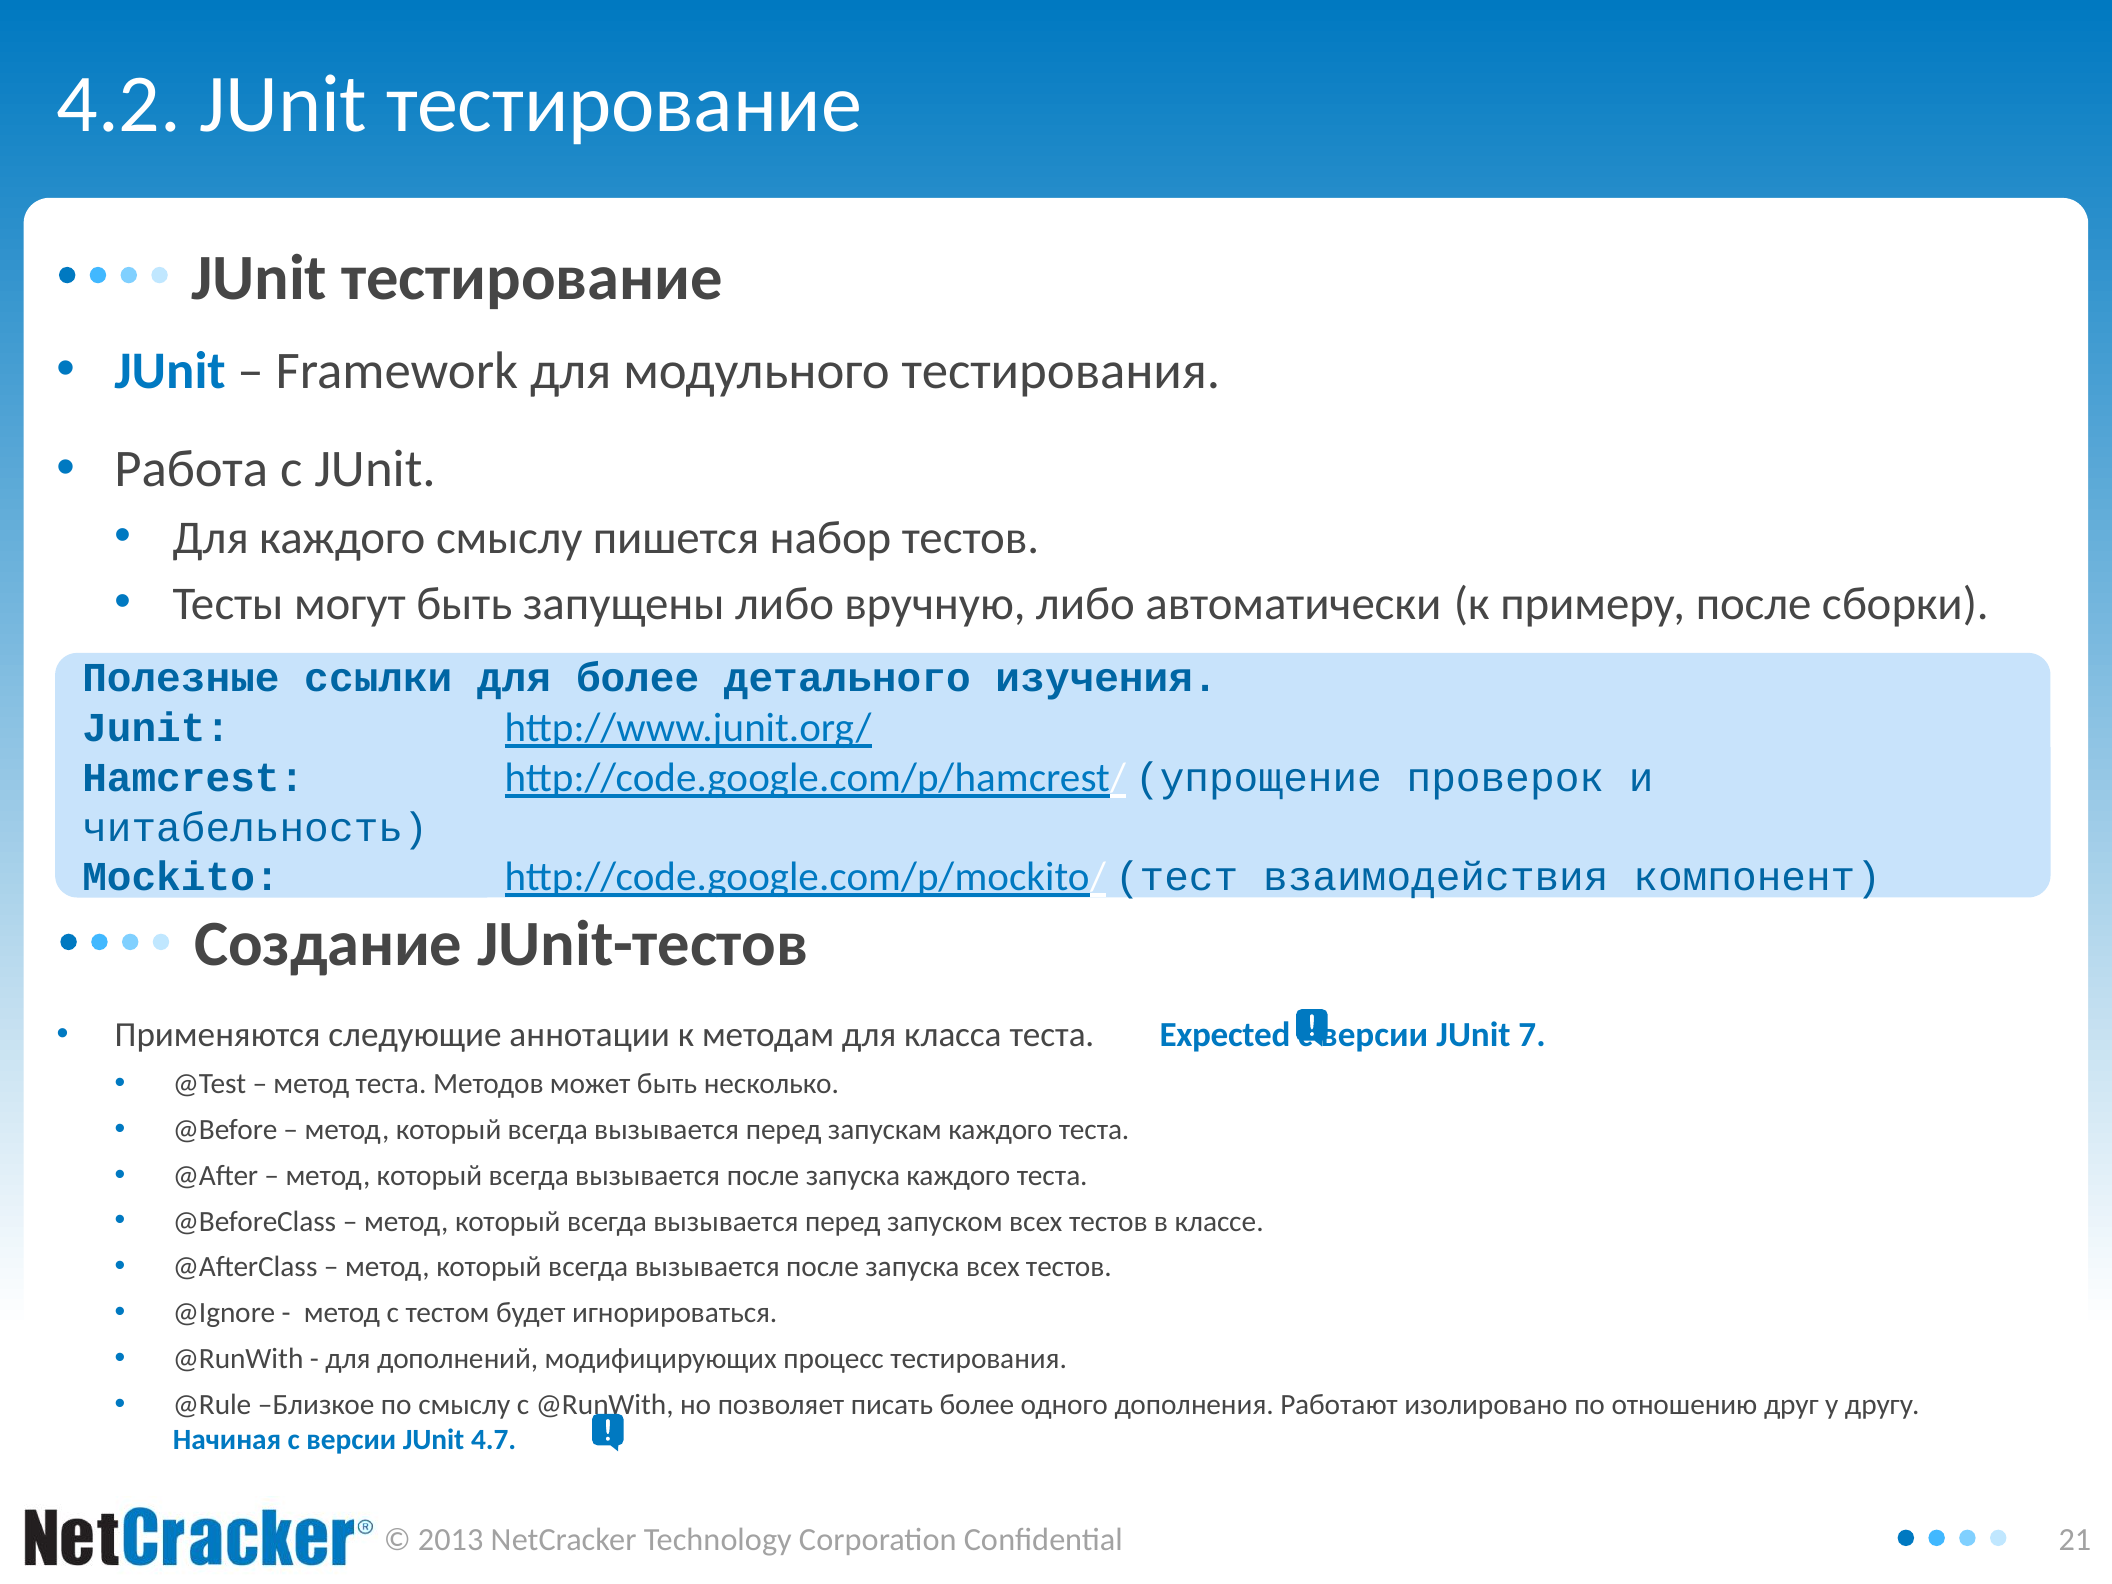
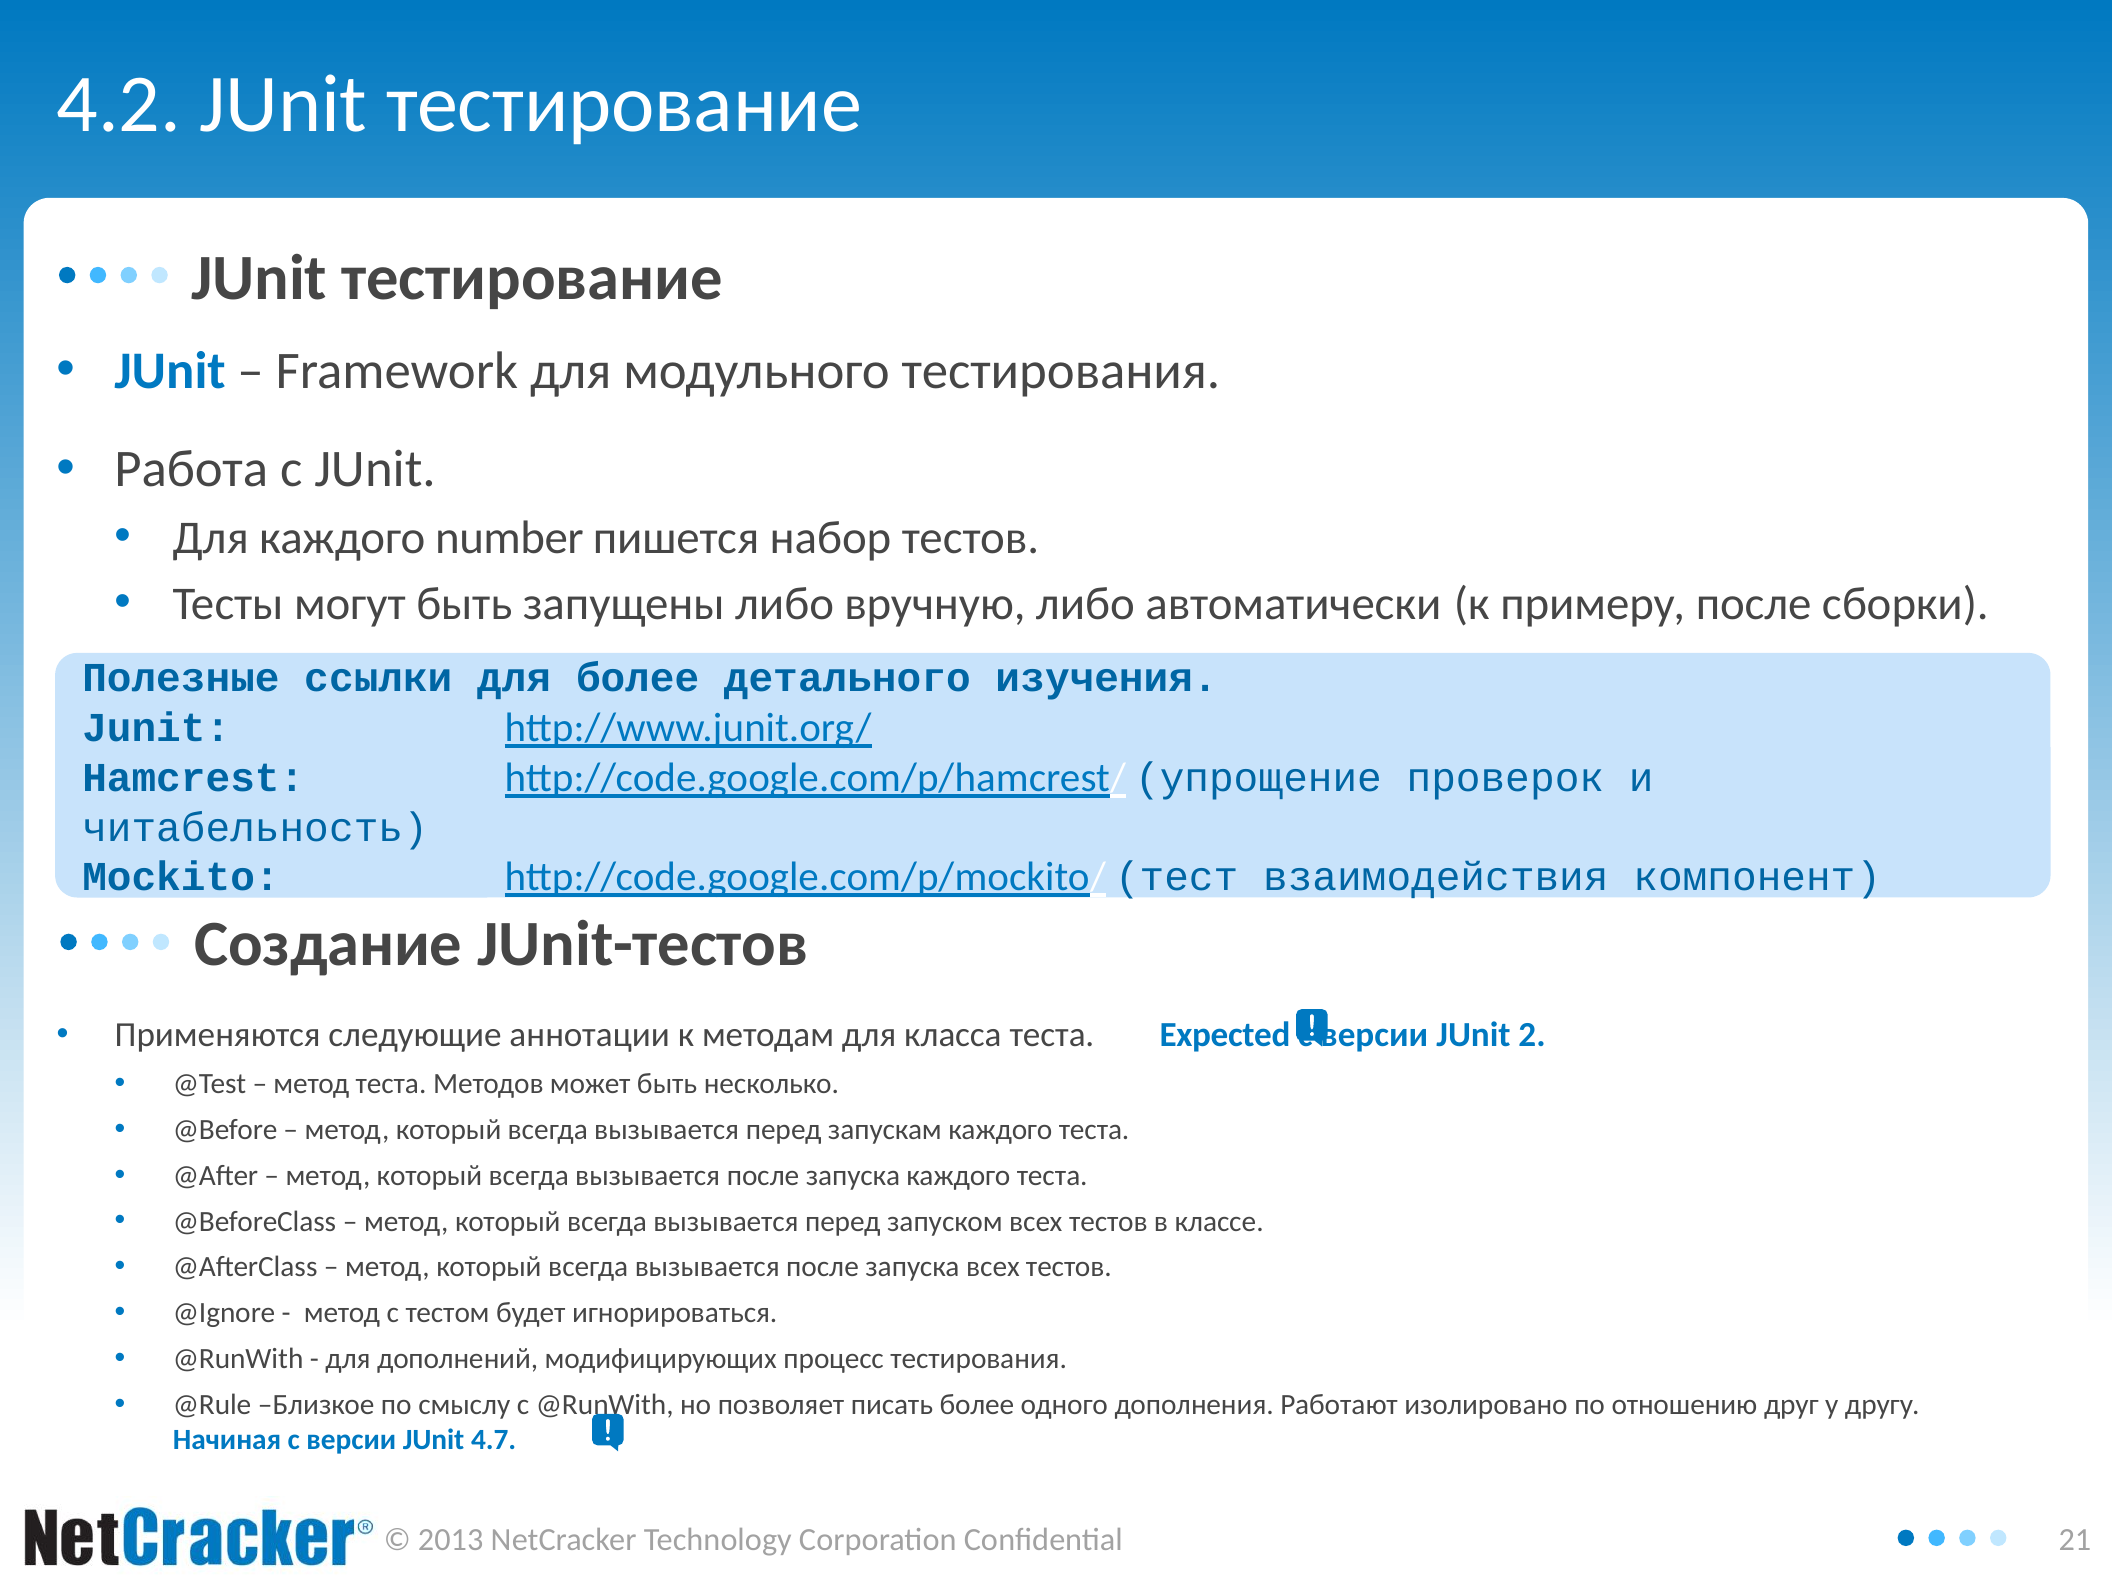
каждого смыслу: смыслу -> number
7: 7 -> 2
